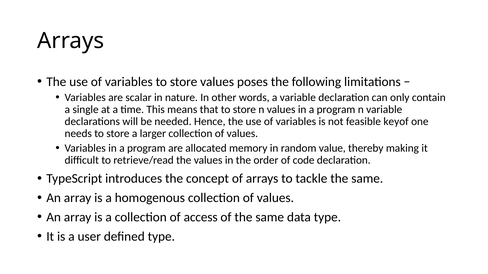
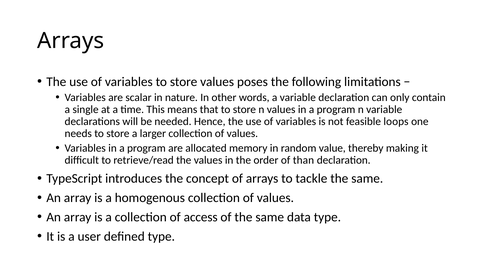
keyof: keyof -> loops
code: code -> than
